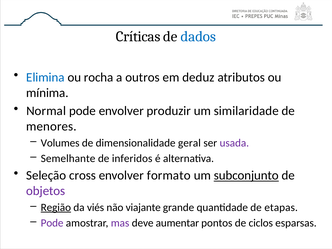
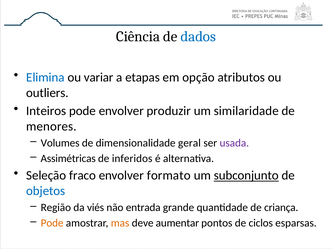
Críticas: Críticas -> Ciência
rocha: rocha -> variar
outros: outros -> etapas
deduz: deduz -> opção
mínima: mínima -> outliers
Normal: Normal -> Inteiros
Semelhante: Semelhante -> Assimétricas
cross: cross -> fraco
objetos colour: purple -> blue
Região underline: present -> none
viajante: viajante -> entrada
etapas: etapas -> criança
Pode at (52, 223) colour: purple -> orange
mas colour: purple -> orange
